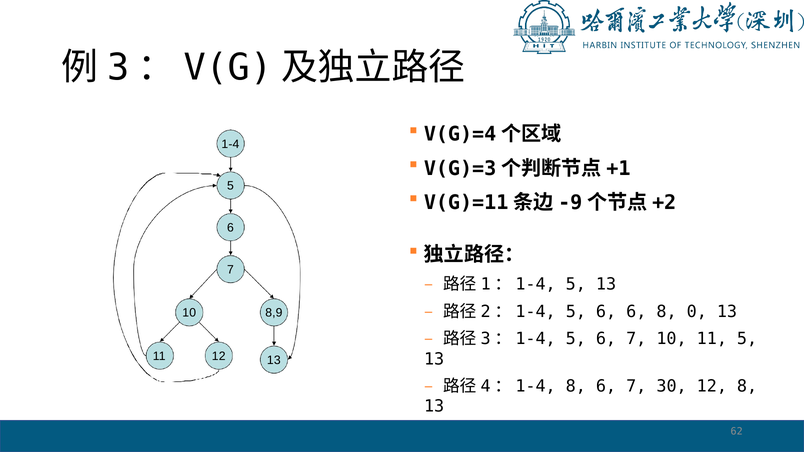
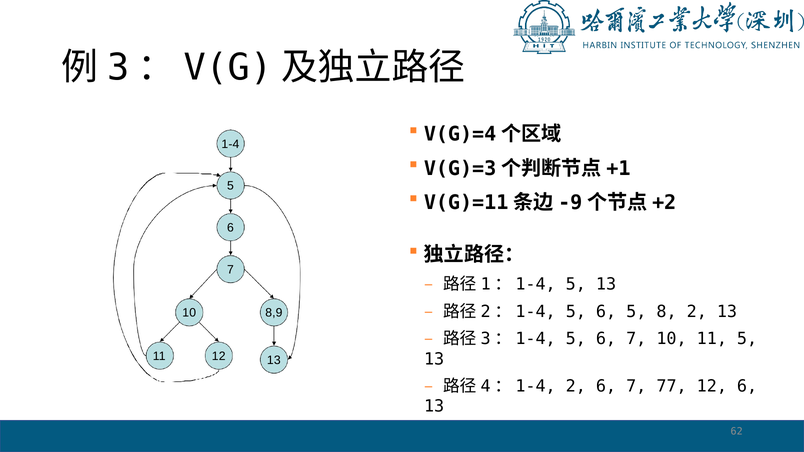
6 6: 6 -> 5
8 0: 0 -> 2
8 at (576, 387): 8 -> 2
30: 30 -> 77
12 8: 8 -> 6
